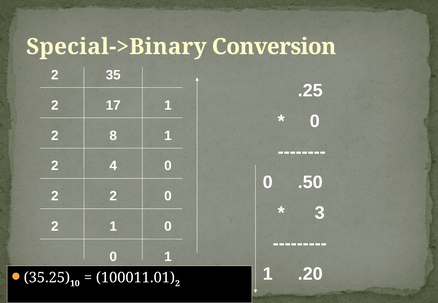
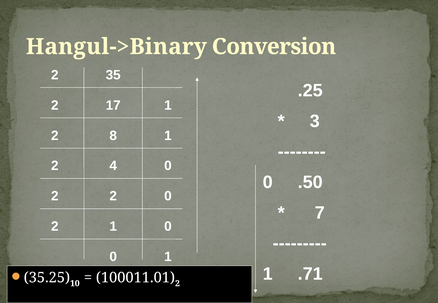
Special->Binary: Special->Binary -> Hangul->Binary
0 at (315, 121): 0 -> 3
3: 3 -> 7
.20: .20 -> .71
